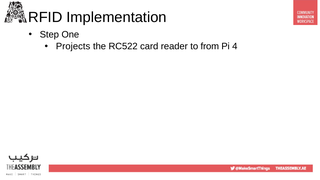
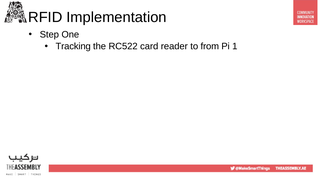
Projects: Projects -> Tracking
4: 4 -> 1
